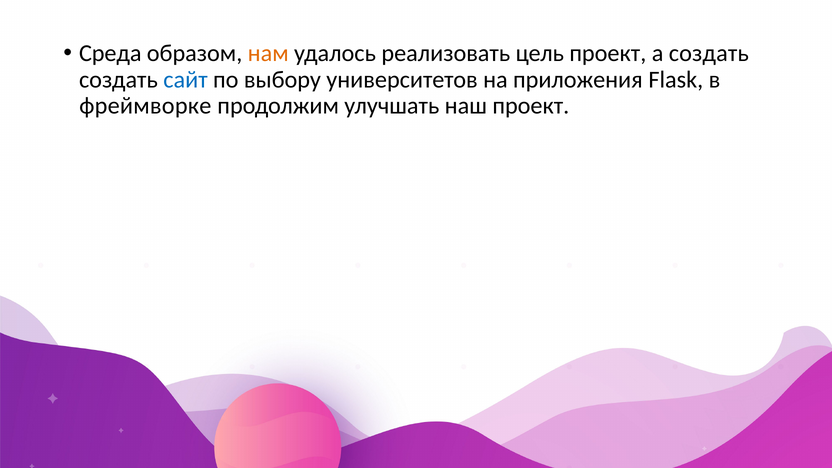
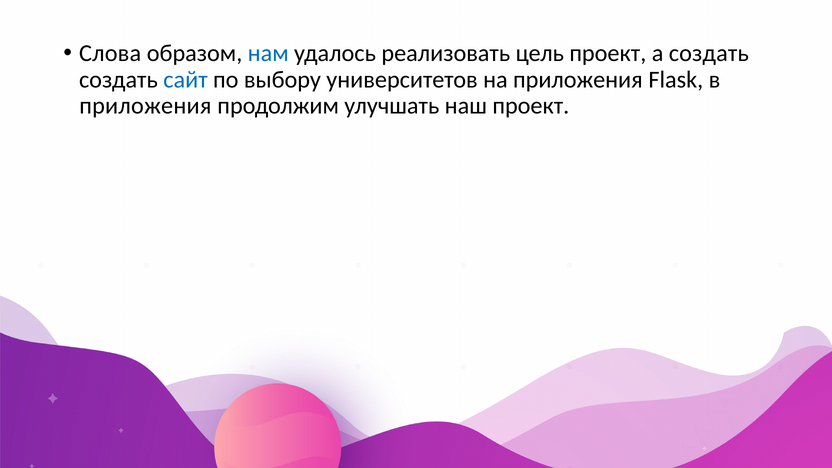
Среда: Среда -> Слова
нам colour: orange -> blue
фреймворке at (145, 106): фреймворке -> приложения
